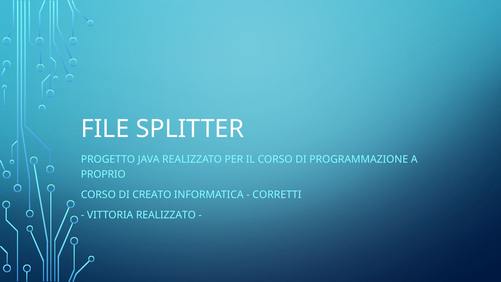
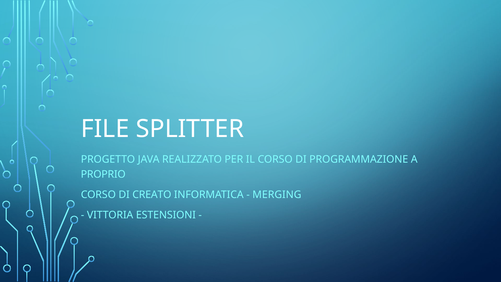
CORRETTI: CORRETTI -> MERGING
VITTORIA REALIZZATO: REALIZZATO -> ESTENSIONI
